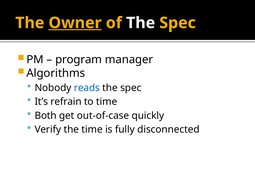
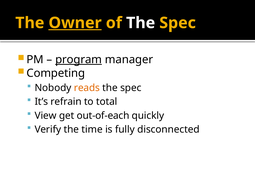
program underline: none -> present
Algorithms: Algorithms -> Competing
reads colour: blue -> orange
to time: time -> total
Both: Both -> View
out-of-case: out-of-case -> out-of-each
